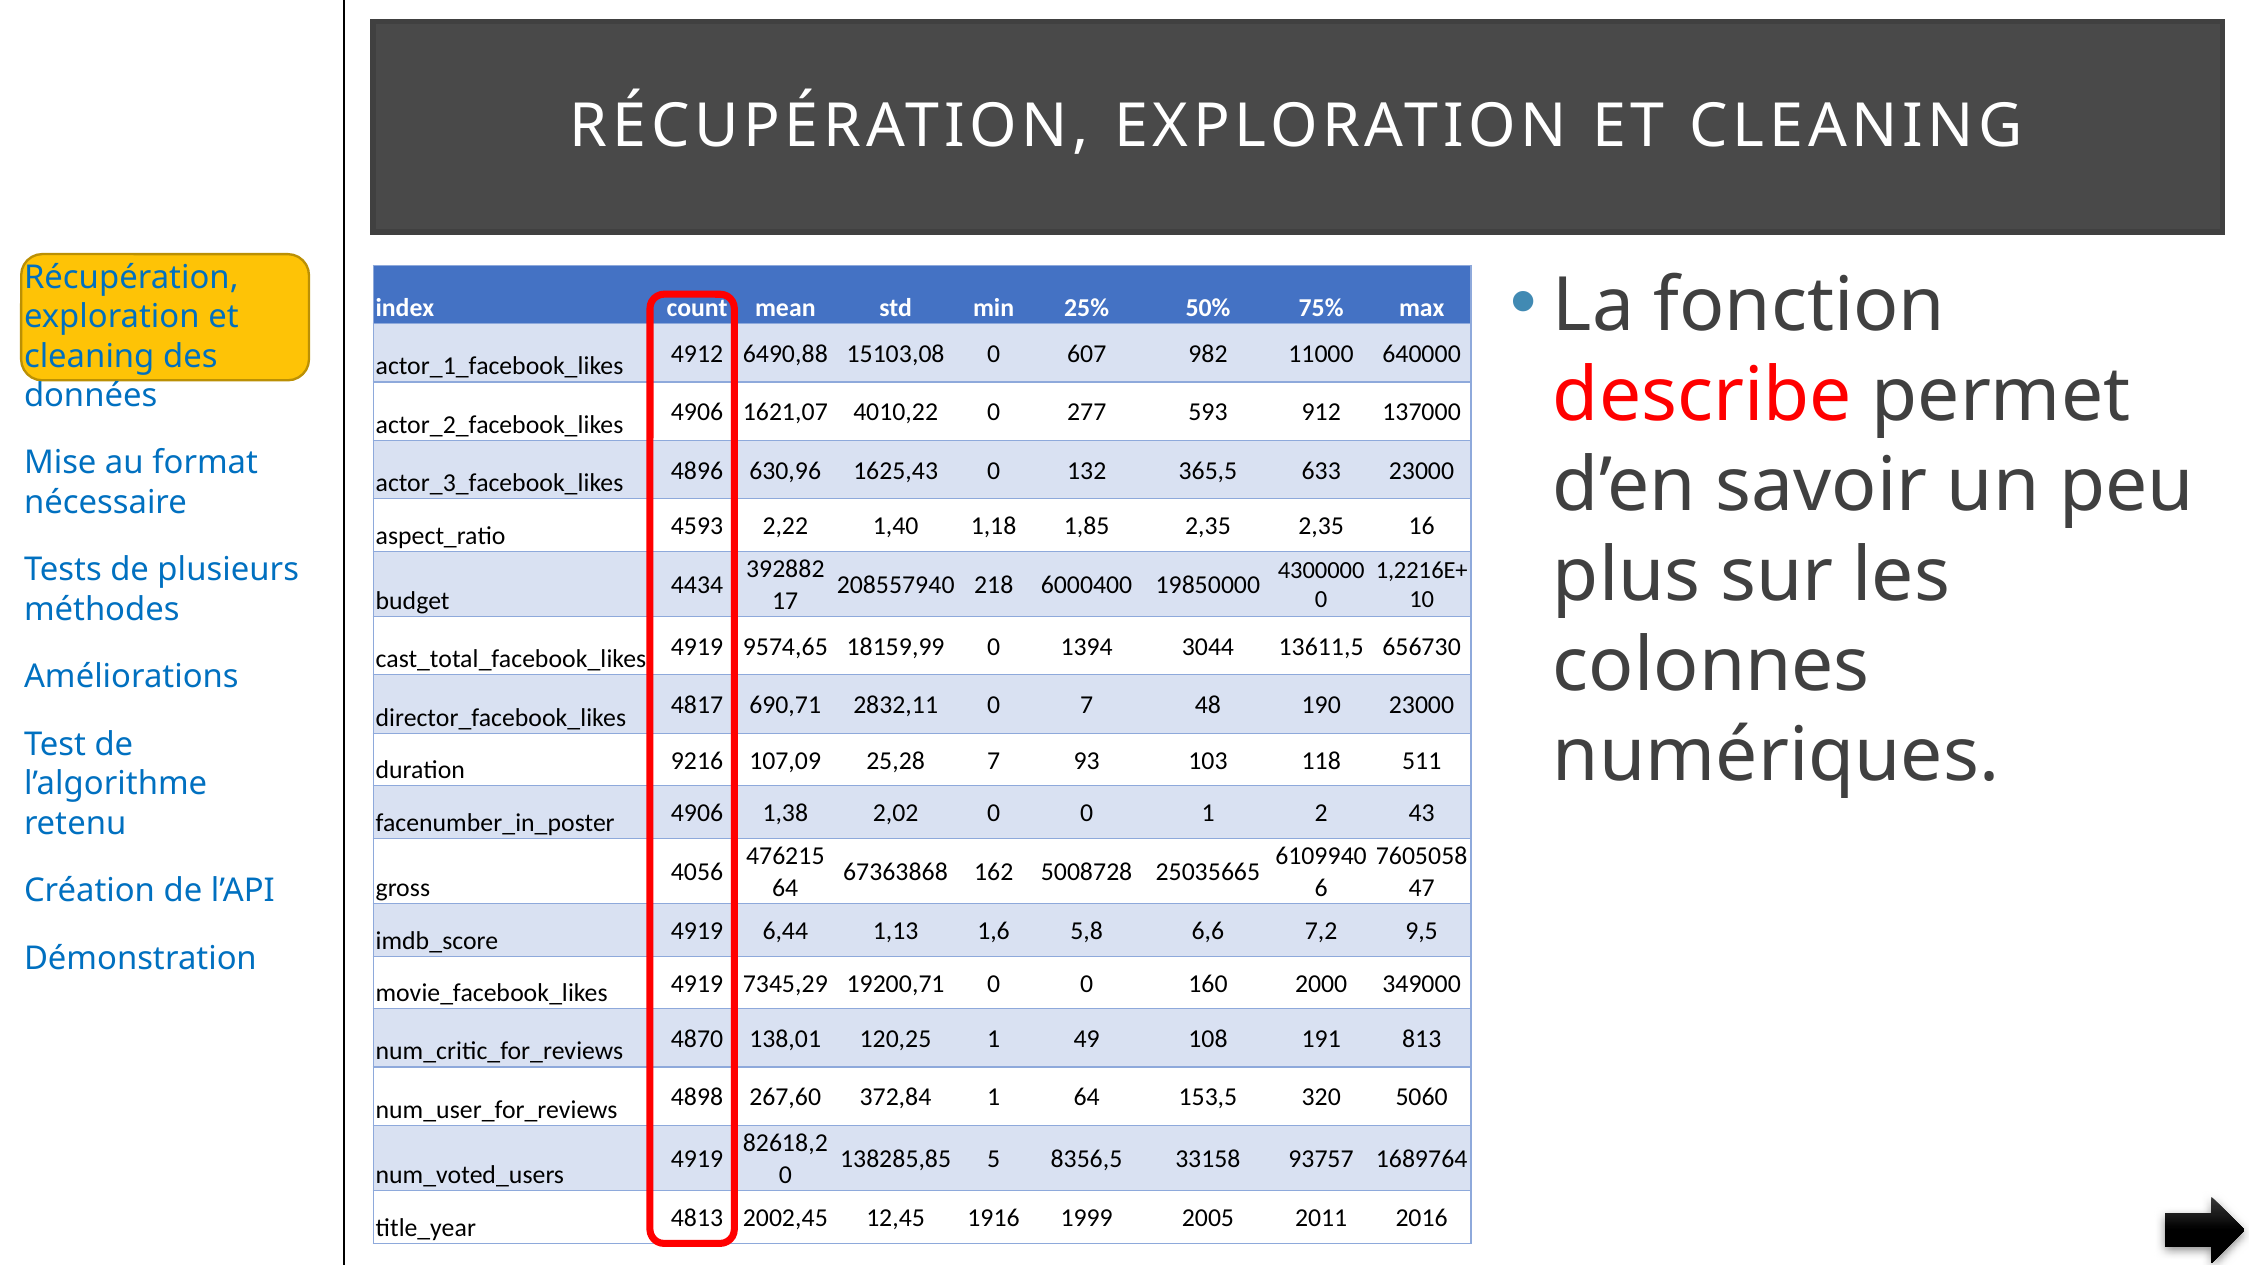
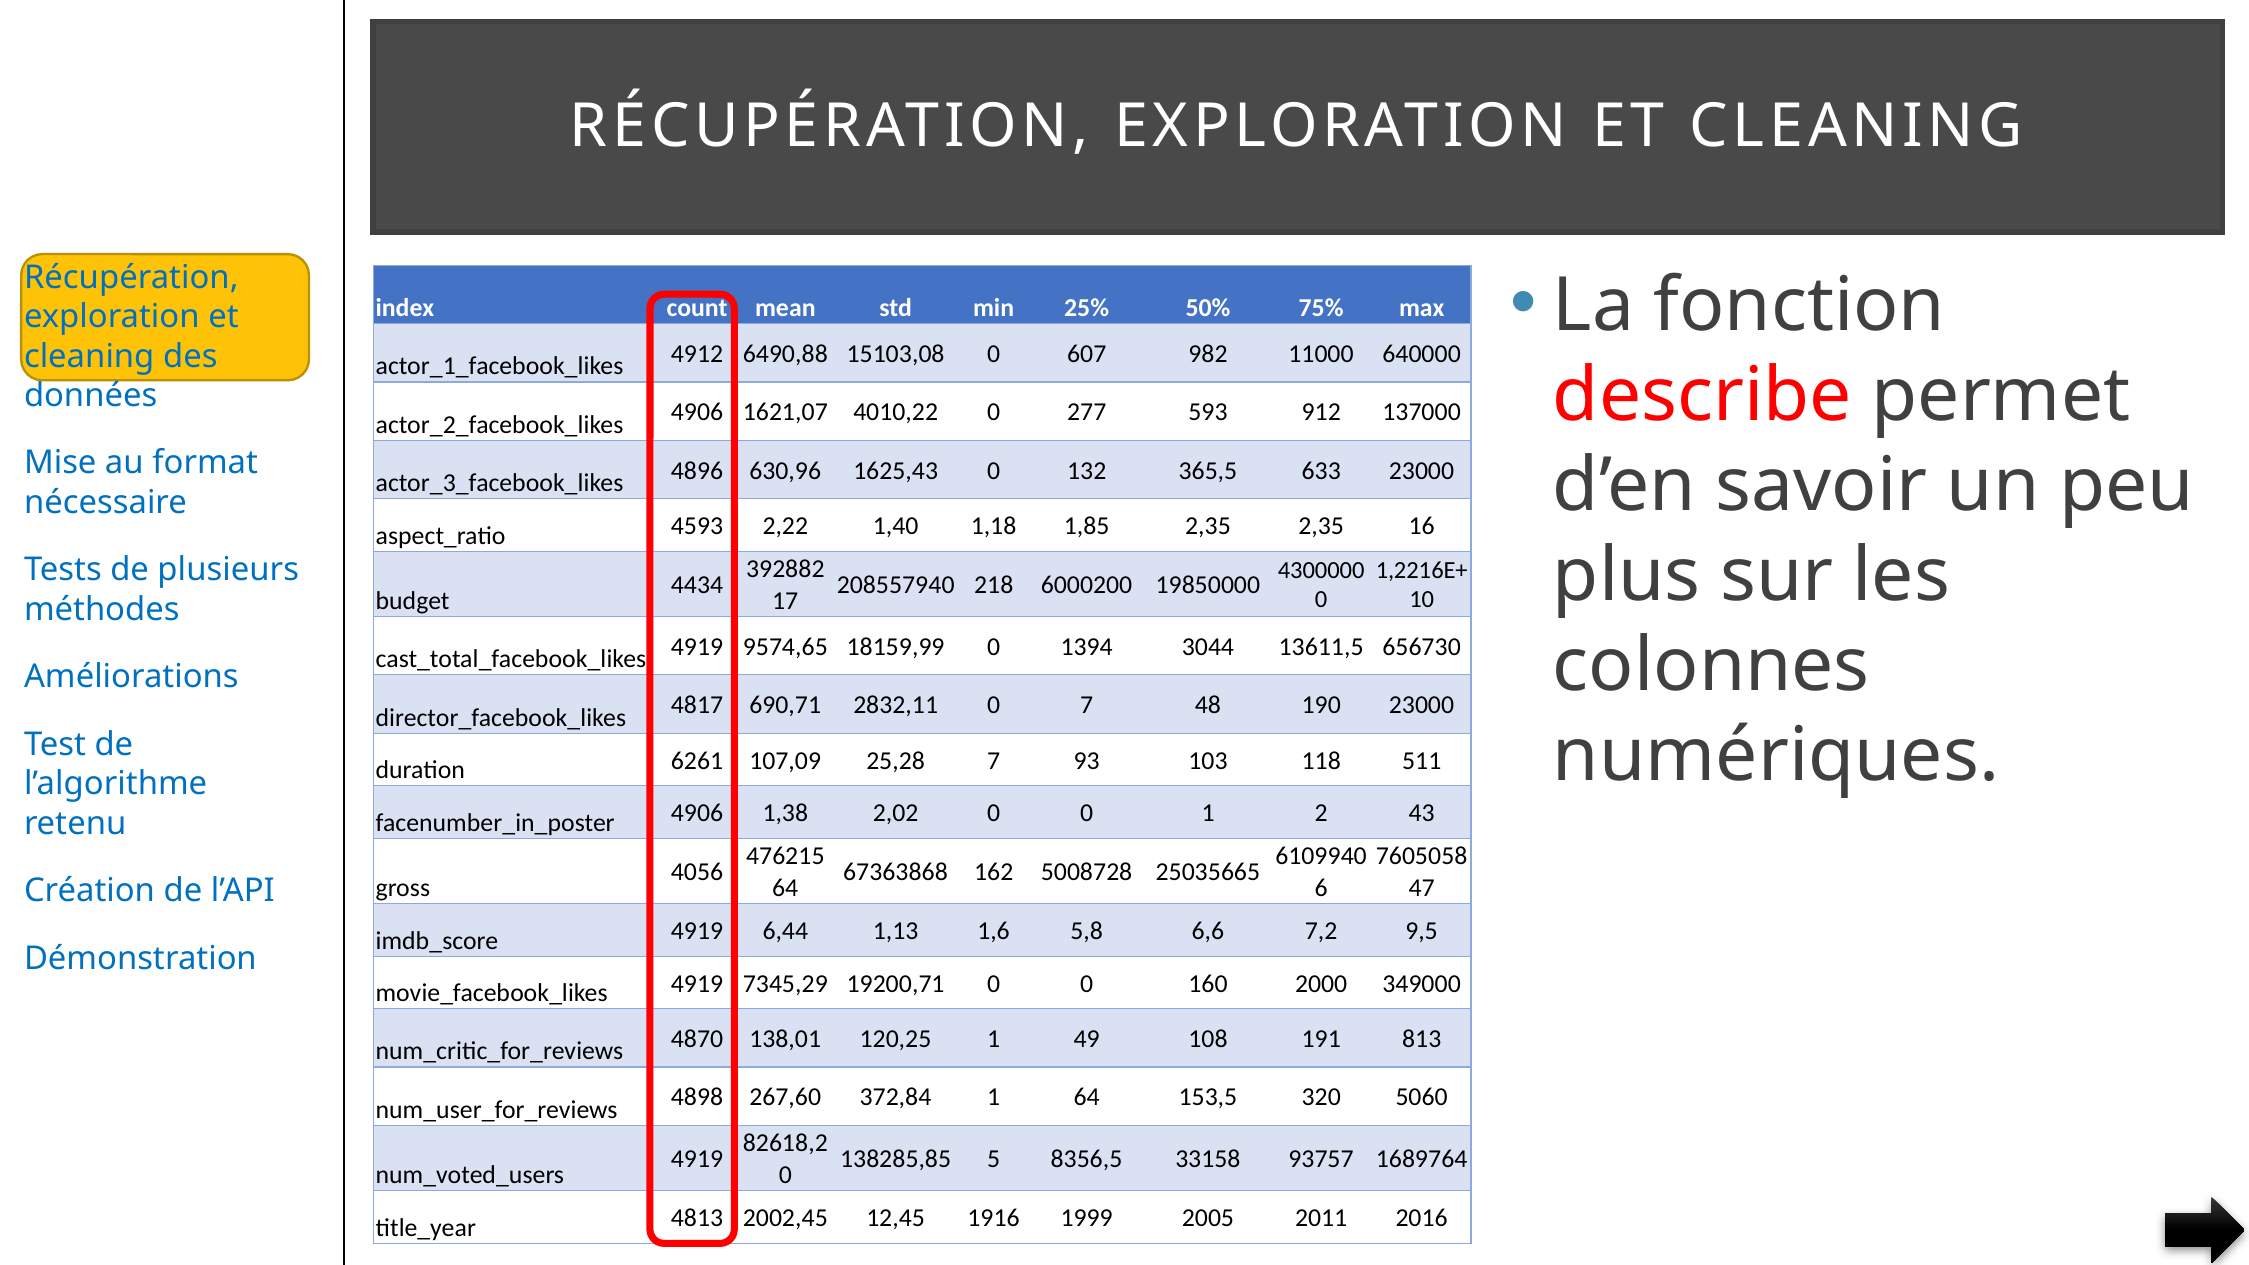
6000400: 6000400 -> 6000200
9216: 9216 -> 6261
